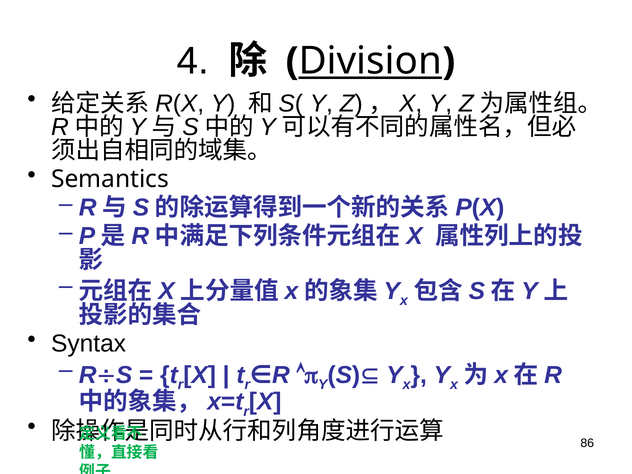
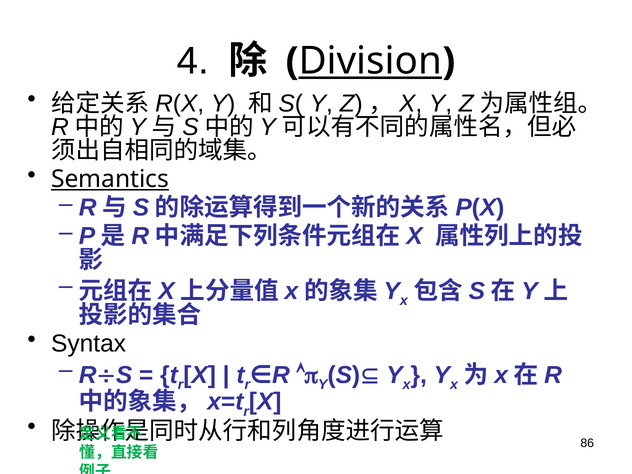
Semantics underline: none -> present
